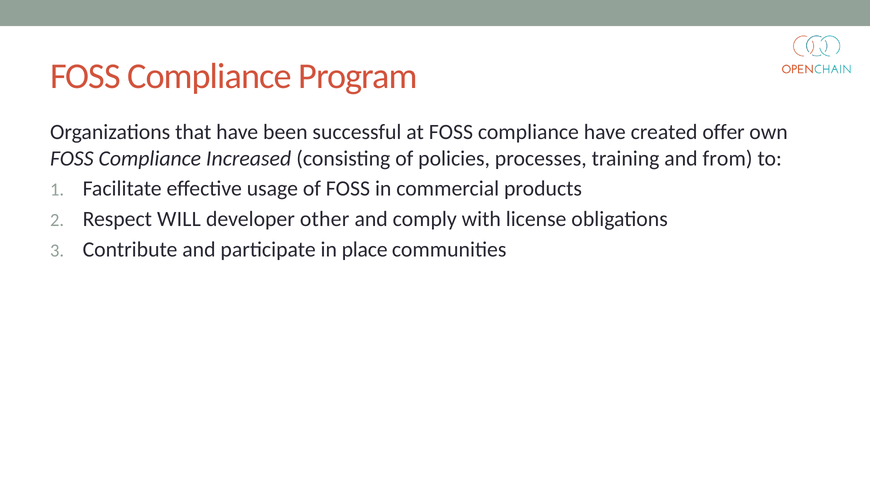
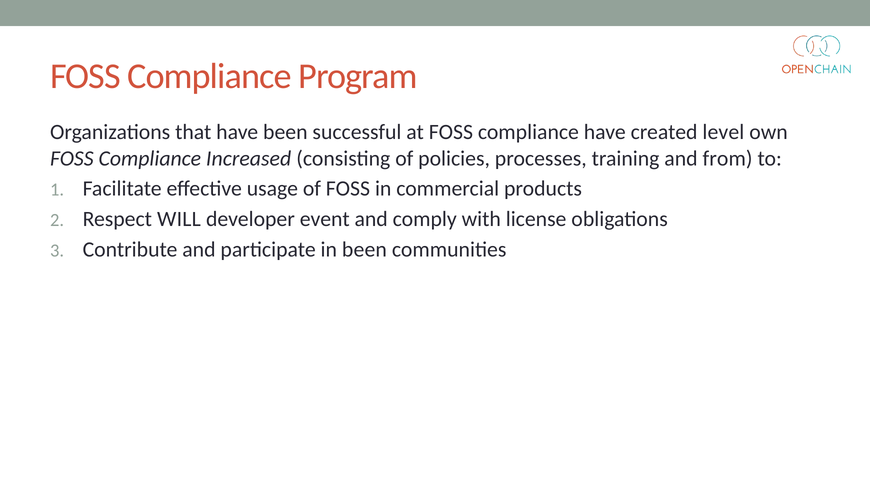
offer: offer -> level
other: other -> event
in place: place -> been
